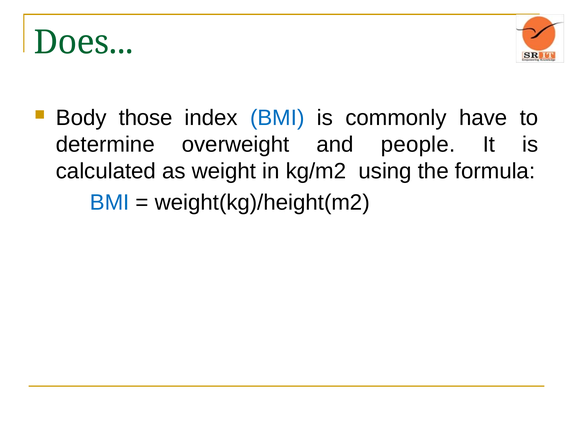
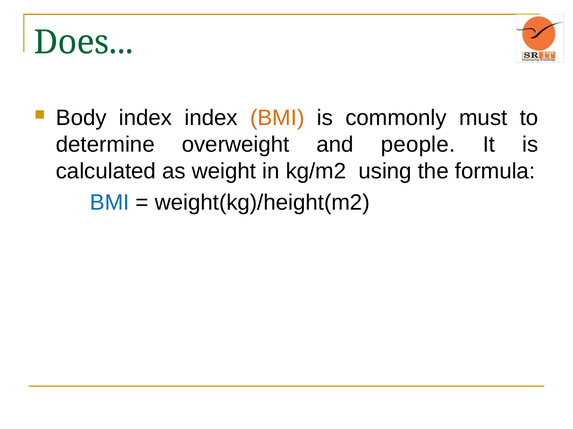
Body those: those -> index
BMI at (277, 118) colour: blue -> orange
have: have -> must
